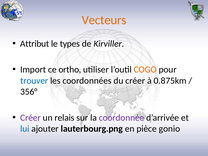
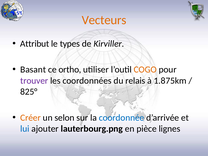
Import: Import -> Basant
trouver colour: blue -> purple
du créer: créer -> relais
0.875km: 0.875km -> 1.875km
356°: 356° -> 825°
Créer at (31, 118) colour: purple -> orange
relais: relais -> selon
coordonnée colour: purple -> blue
gonio: gonio -> lignes
